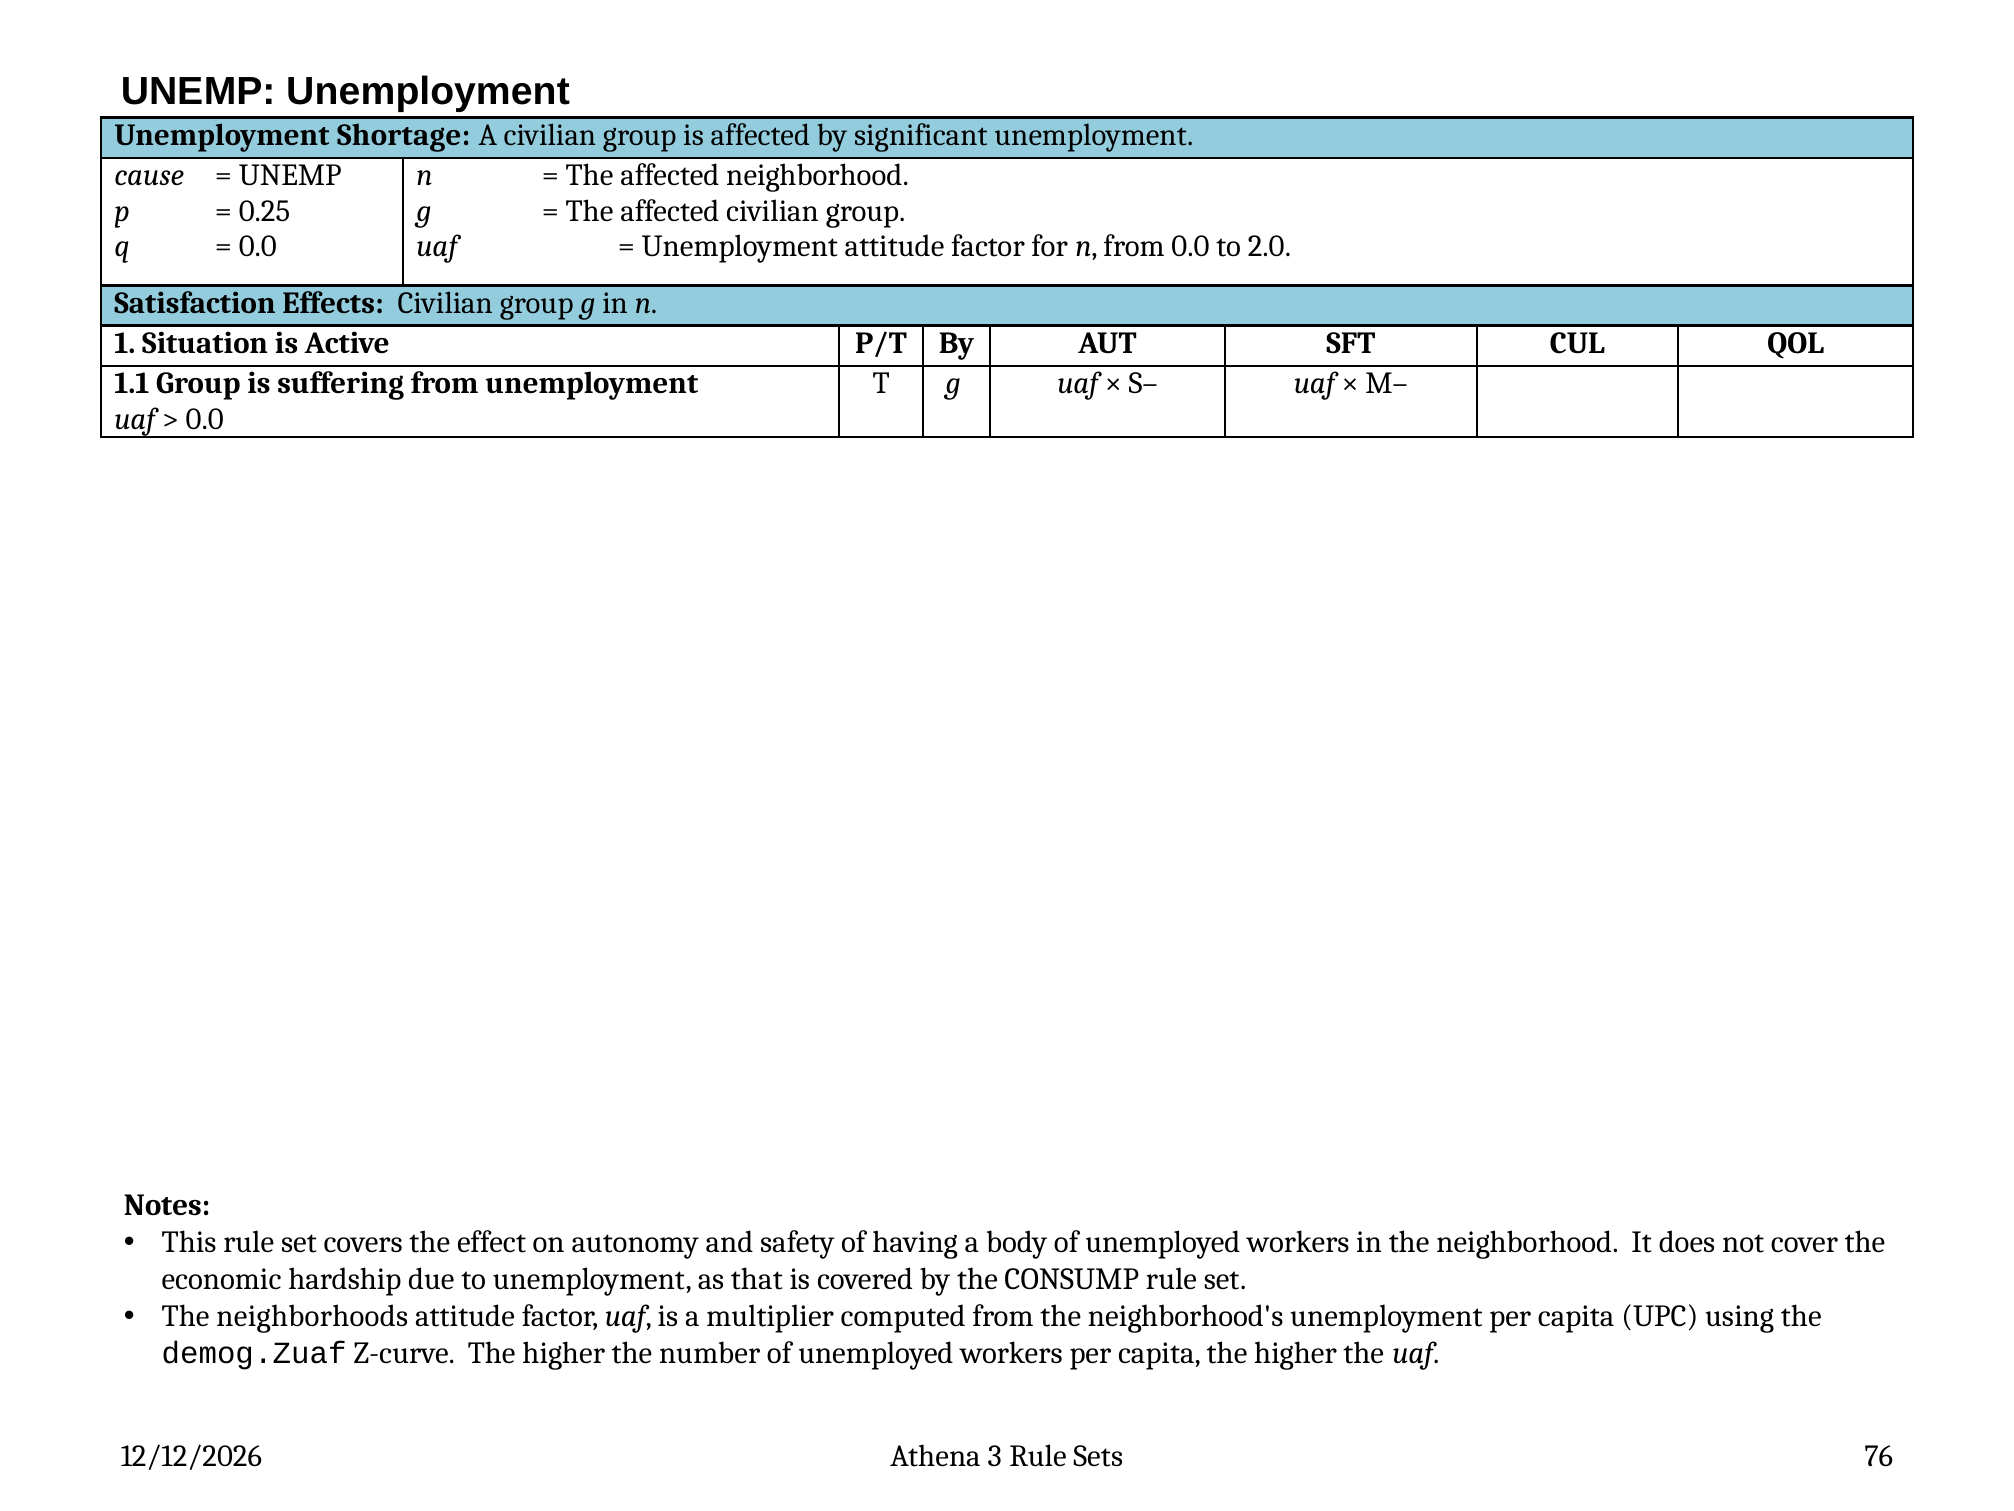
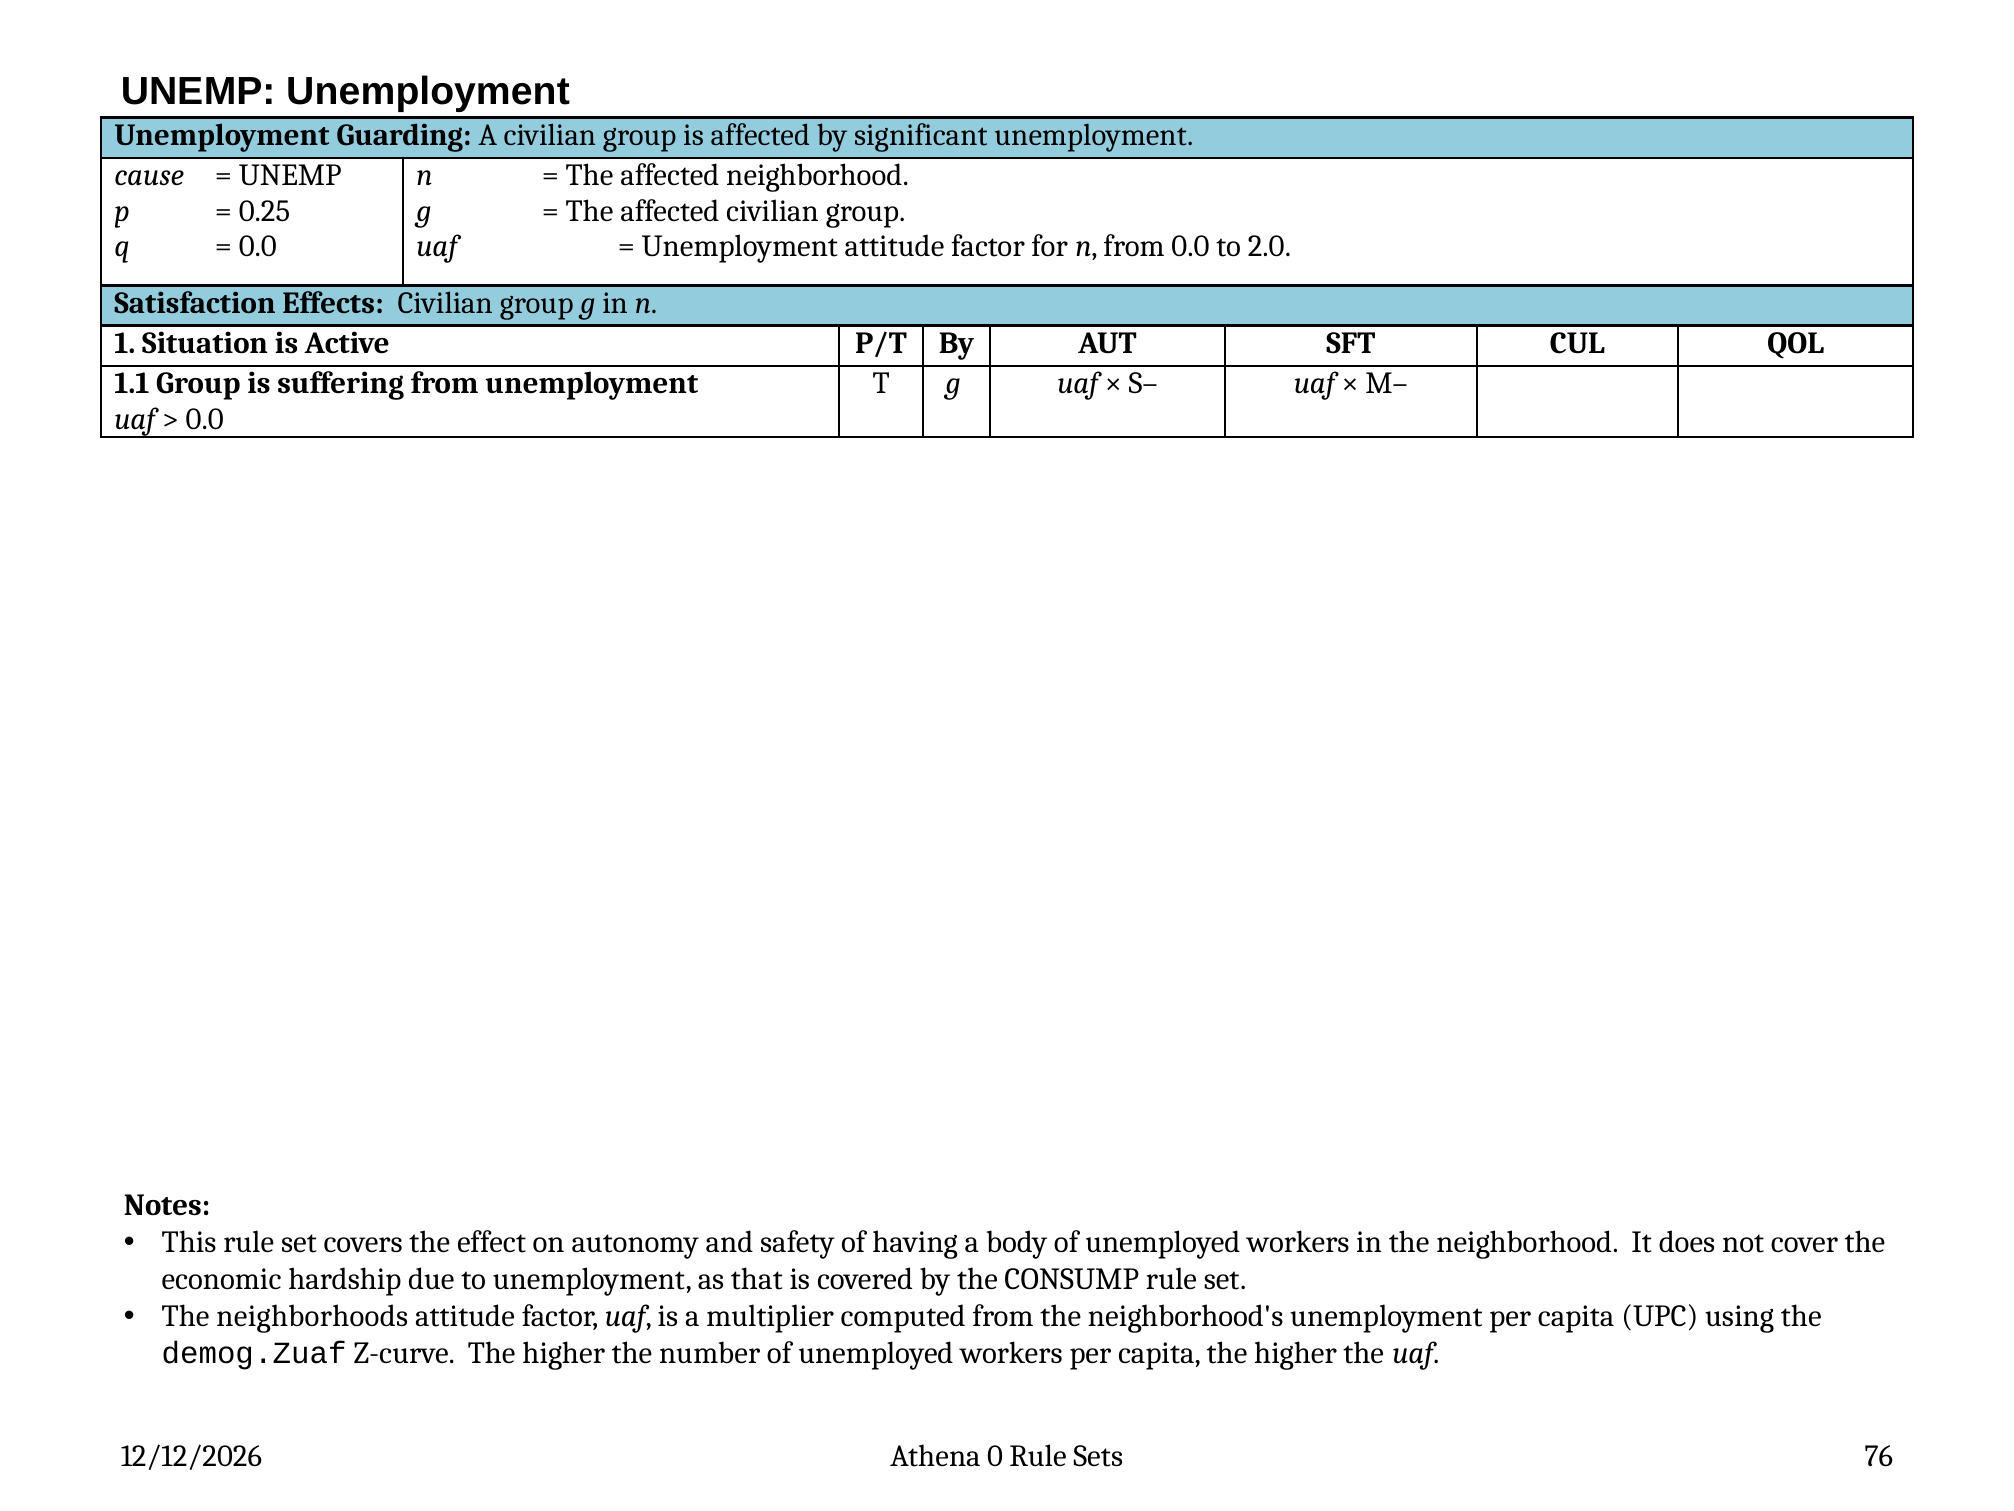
Shortage: Shortage -> Guarding
3: 3 -> 0
